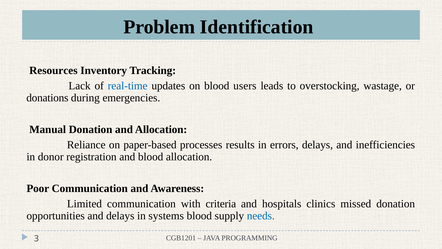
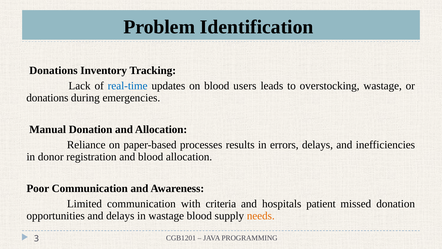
Resources at (53, 70): Resources -> Donations
clinics: clinics -> patient
in systems: systems -> wastage
needs colour: blue -> orange
